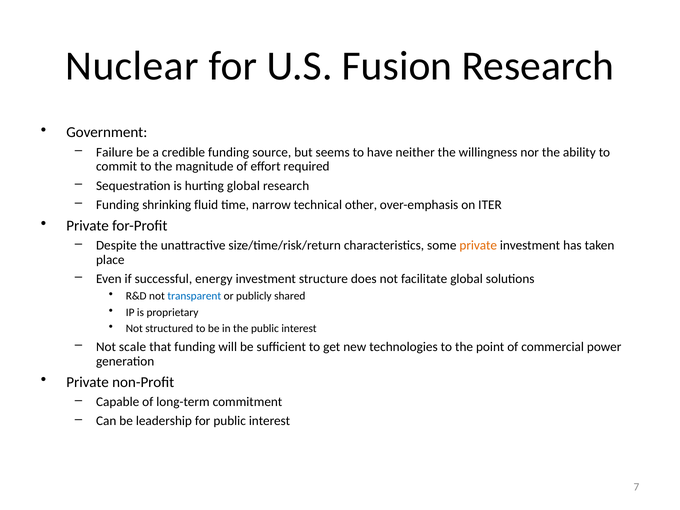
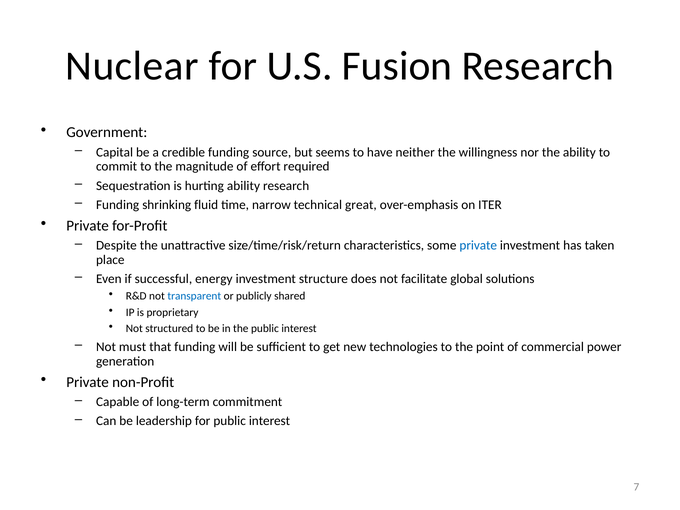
Failure: Failure -> Capital
hurting global: global -> ability
other: other -> great
private at (478, 246) colour: orange -> blue
scale: scale -> must
